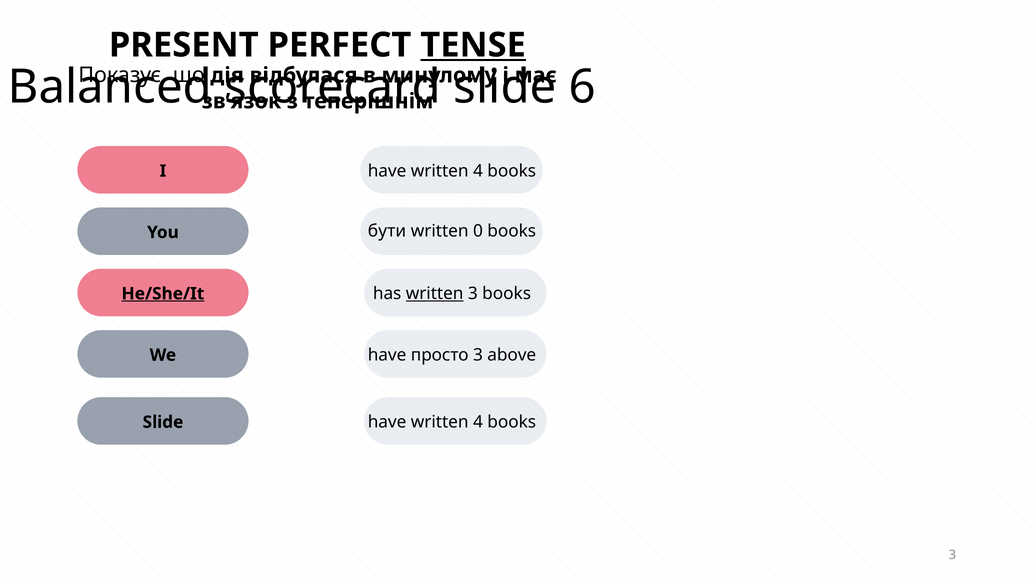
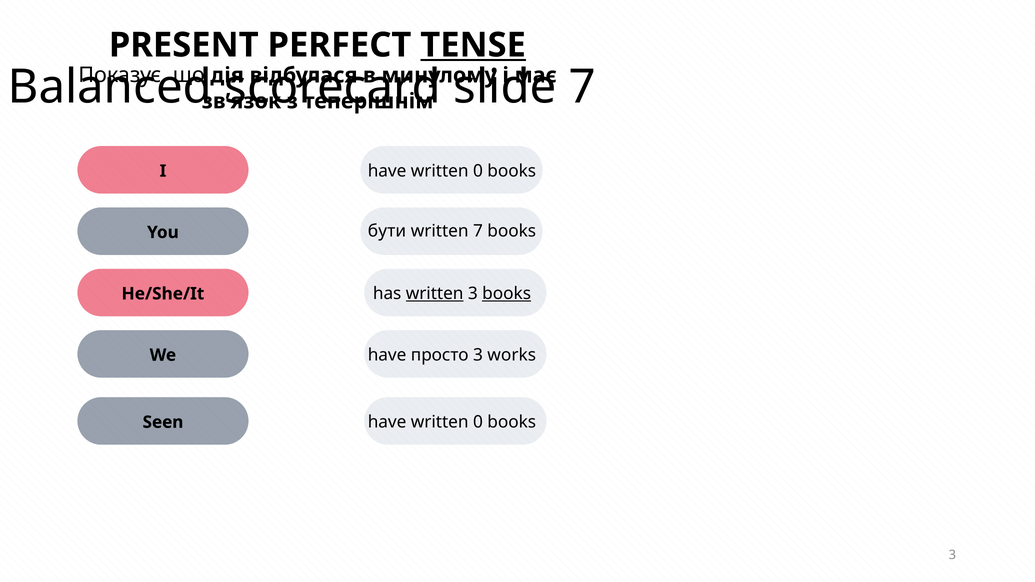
6 at (582, 87): 6 -> 7
4 at (478, 171): 4 -> 0
written 0: 0 -> 7
books at (507, 294) underline: none -> present
He/She/It underline: present -> none
above: above -> works
4 at (478, 422): 4 -> 0
Slide at (163, 422): Slide -> Seen
